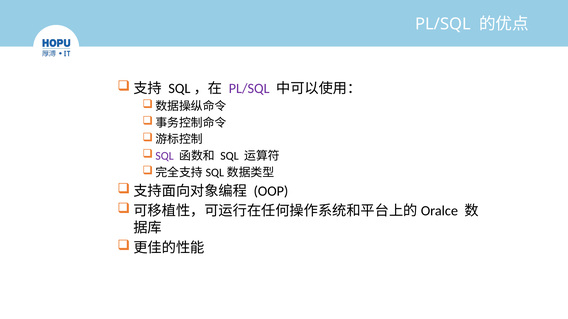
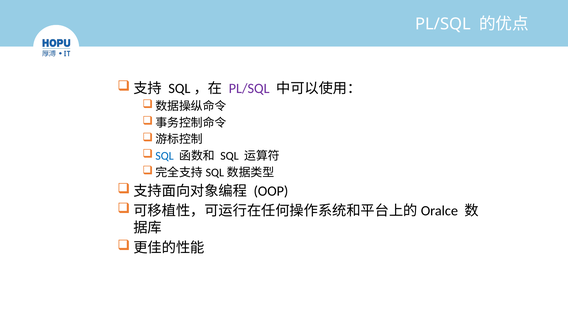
SQL at (165, 156) colour: purple -> blue
